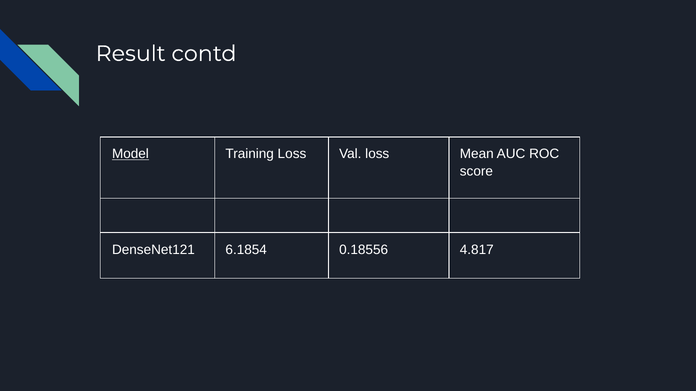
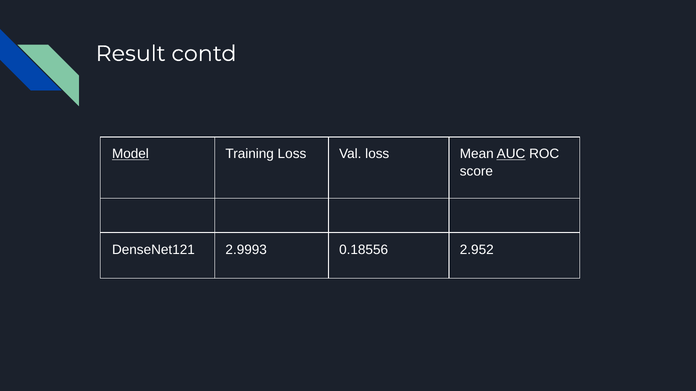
AUC underline: none -> present
6.1854: 6.1854 -> 2.9993
4.817: 4.817 -> 2.952
